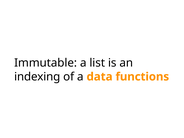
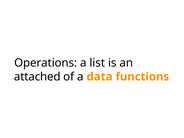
Immutable: Immutable -> Operations
indexing: indexing -> attached
